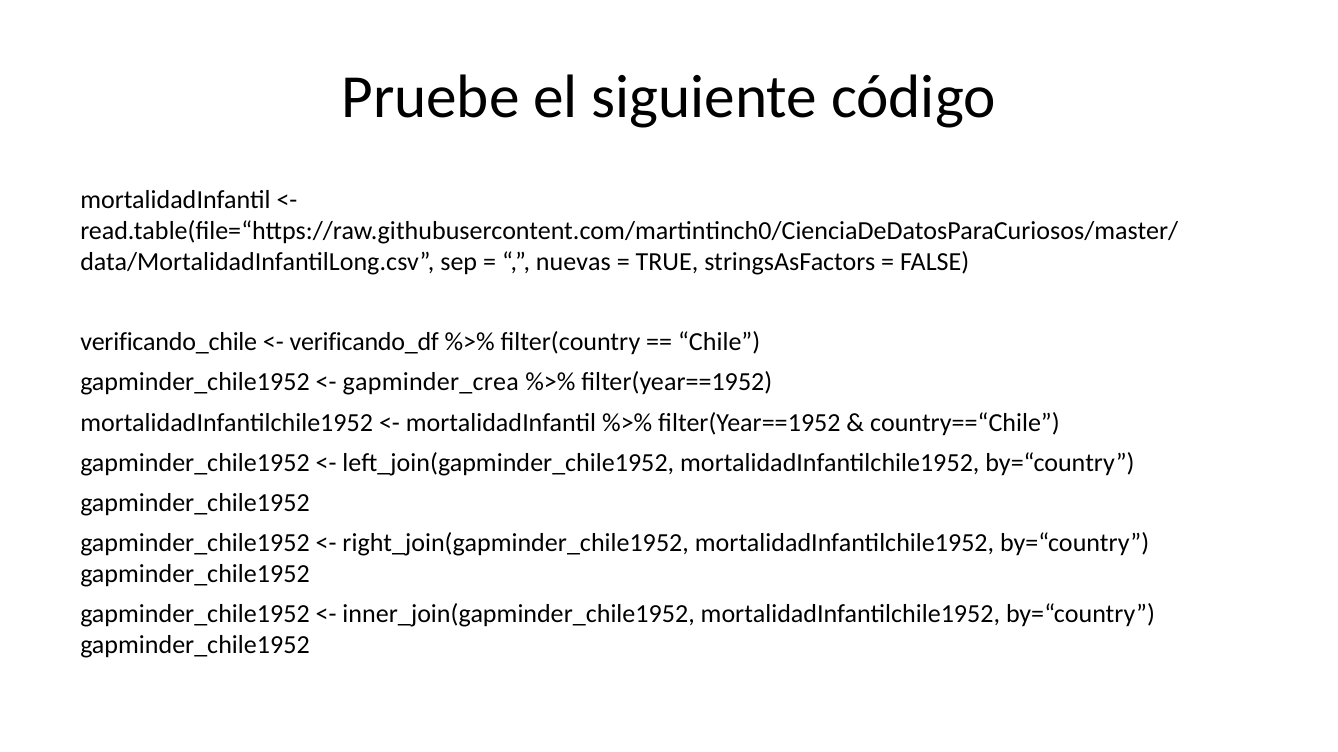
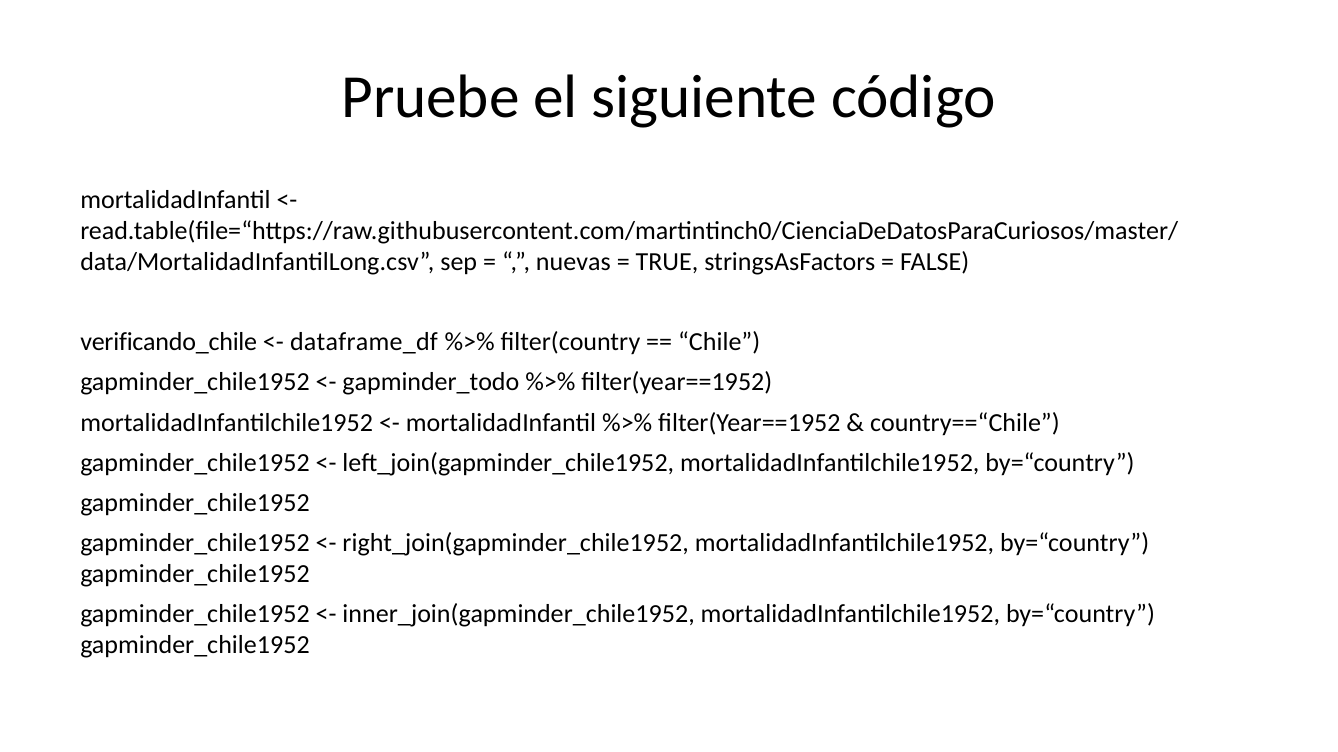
verificando_df: verificando_df -> dataframe_df
gapminder_crea: gapminder_crea -> gapminder_todo
